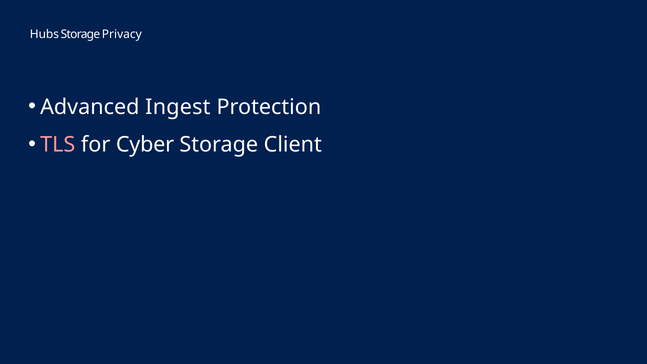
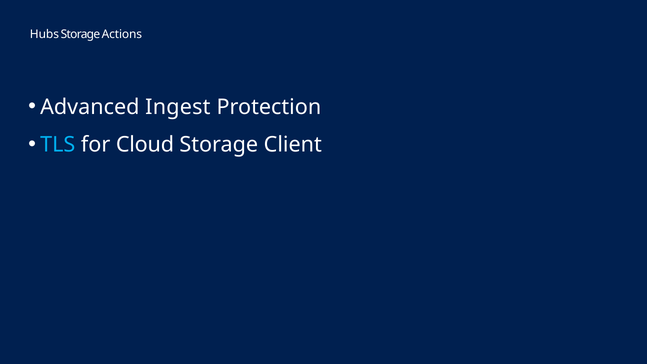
Privacy: Privacy -> Actions
TLS colour: pink -> light blue
Cyber: Cyber -> Cloud
